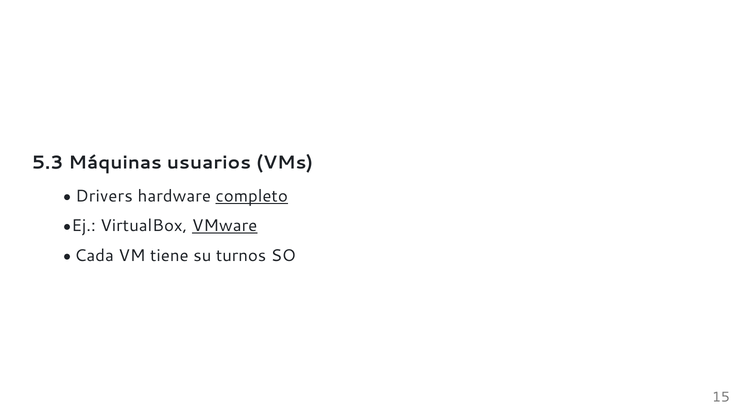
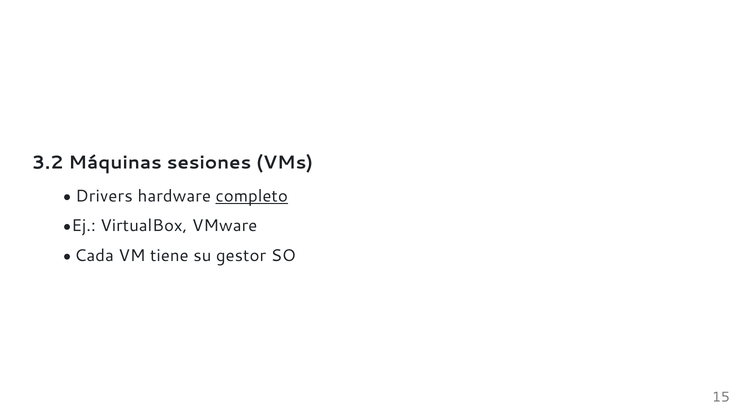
5.3: 5.3 -> 3.2
usuarios: usuarios -> sesiones
VMware underline: present -> none
turnos: turnos -> gestor
